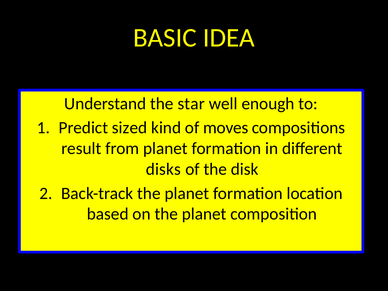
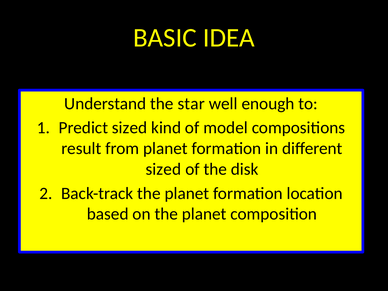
moves: moves -> model
disks at (163, 169): disks -> sized
